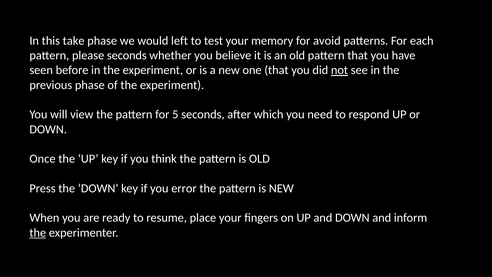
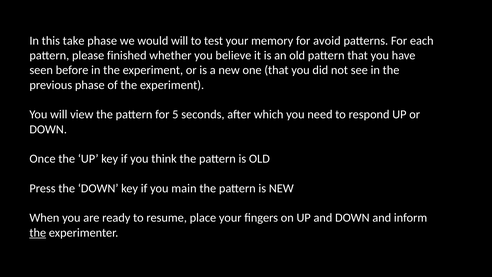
would left: left -> will
please seconds: seconds -> finished
not underline: present -> none
error: error -> main
